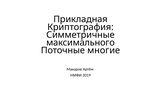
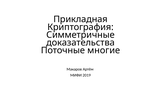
максимального: максимального -> доказательства
